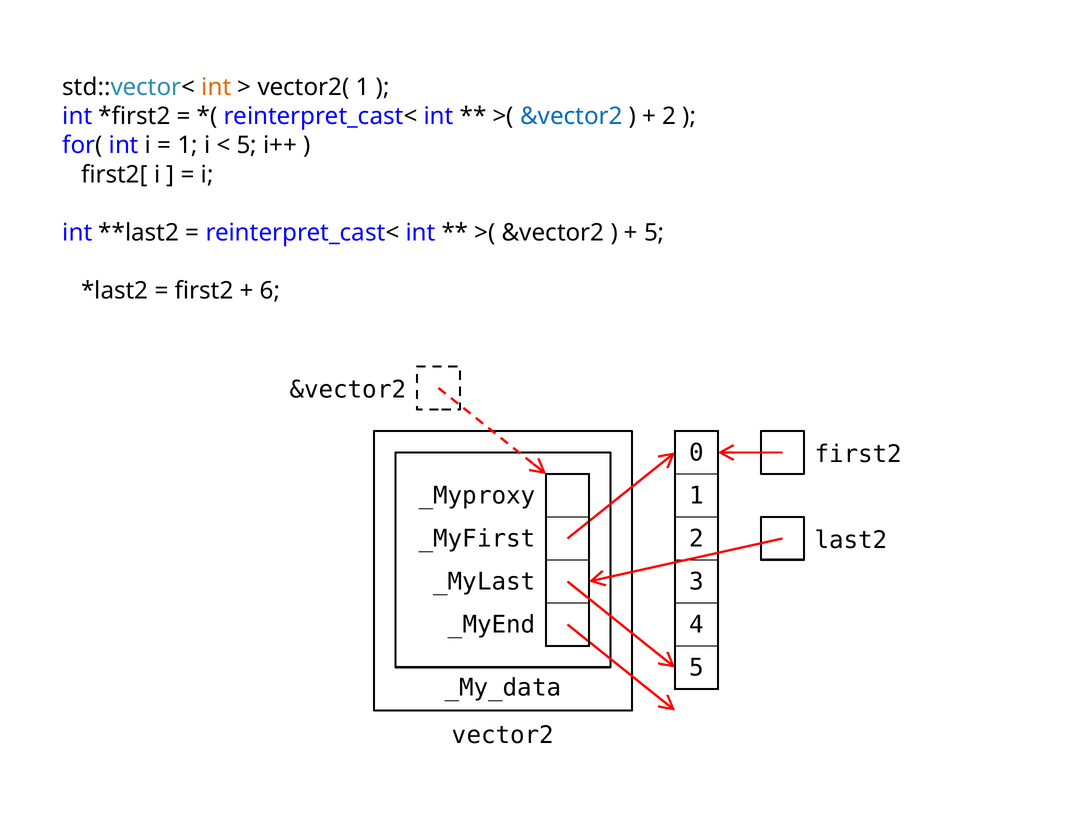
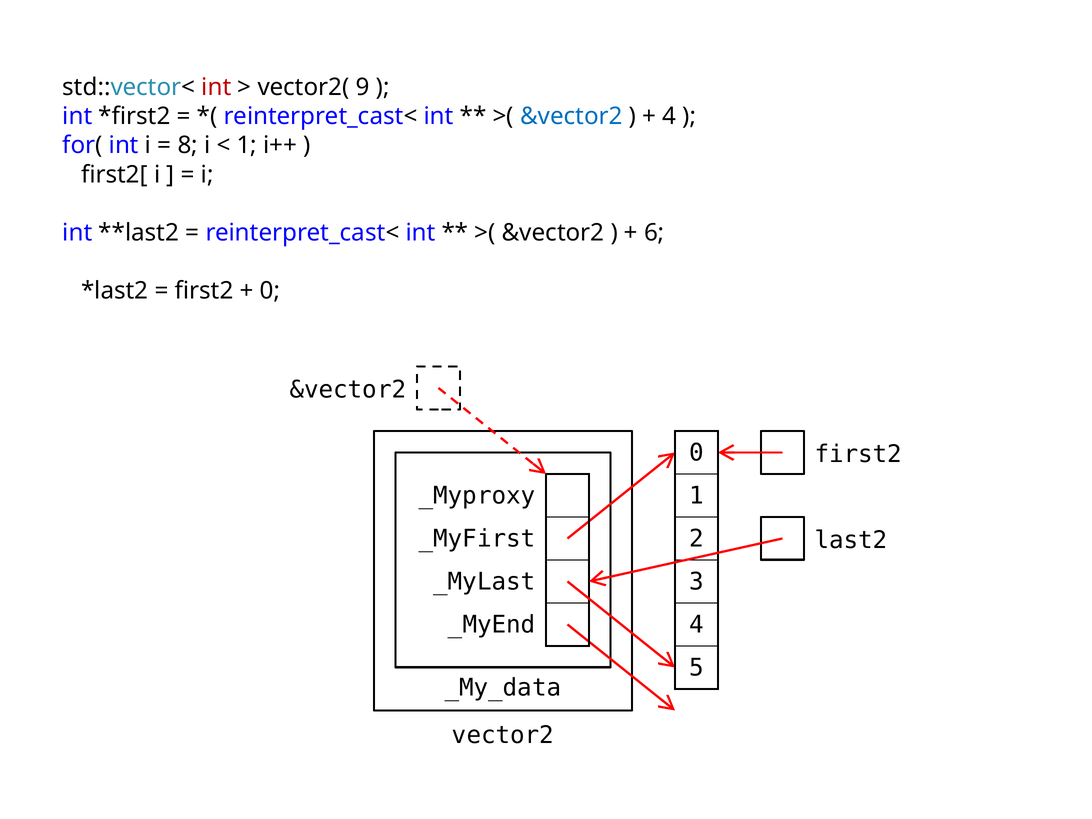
int at (216, 87) colour: orange -> red
vector2( 1: 1 -> 9
2 at (669, 116): 2 -> 4
1 at (188, 145): 1 -> 8
5 at (247, 145): 5 -> 1
5 at (654, 233): 5 -> 6
6 at (270, 291): 6 -> 0
